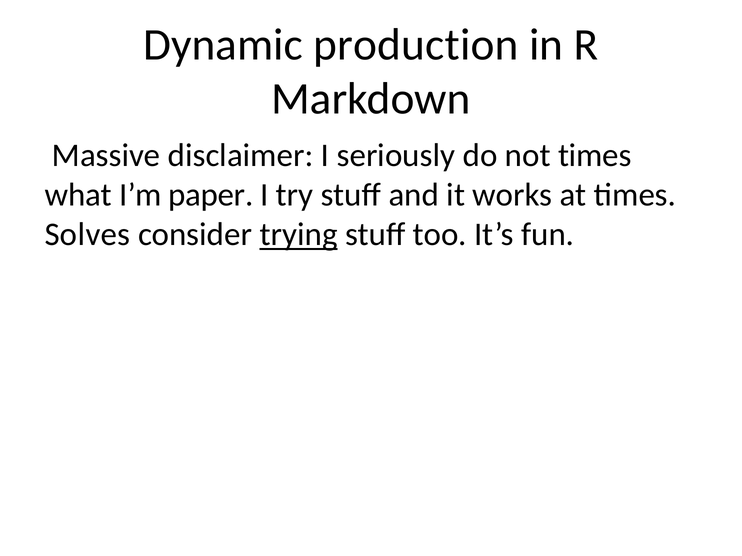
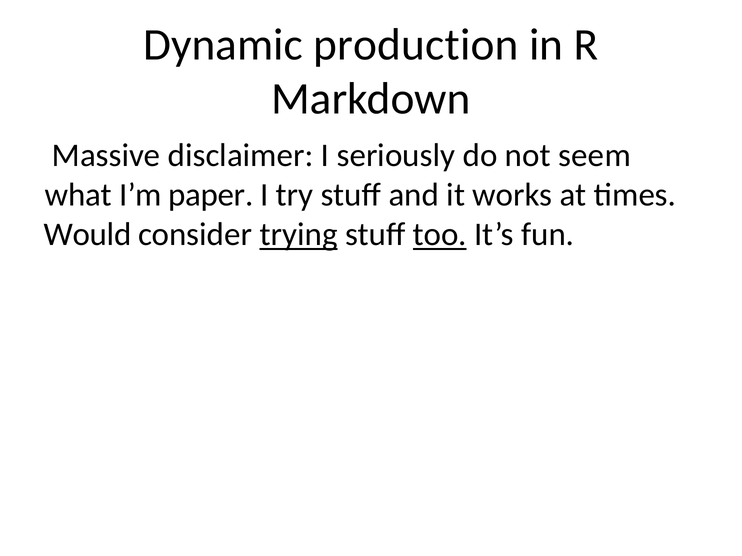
not times: times -> seem
Solves: Solves -> Would
too underline: none -> present
